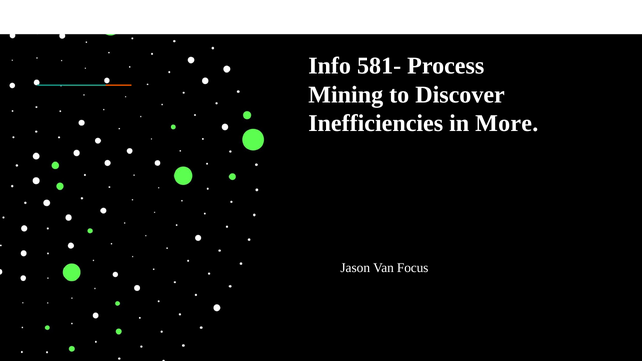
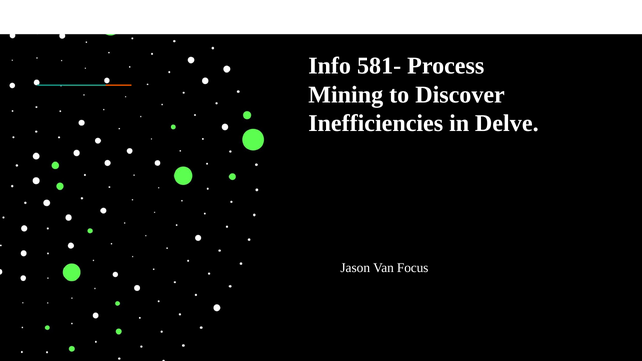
More: More -> Delve
